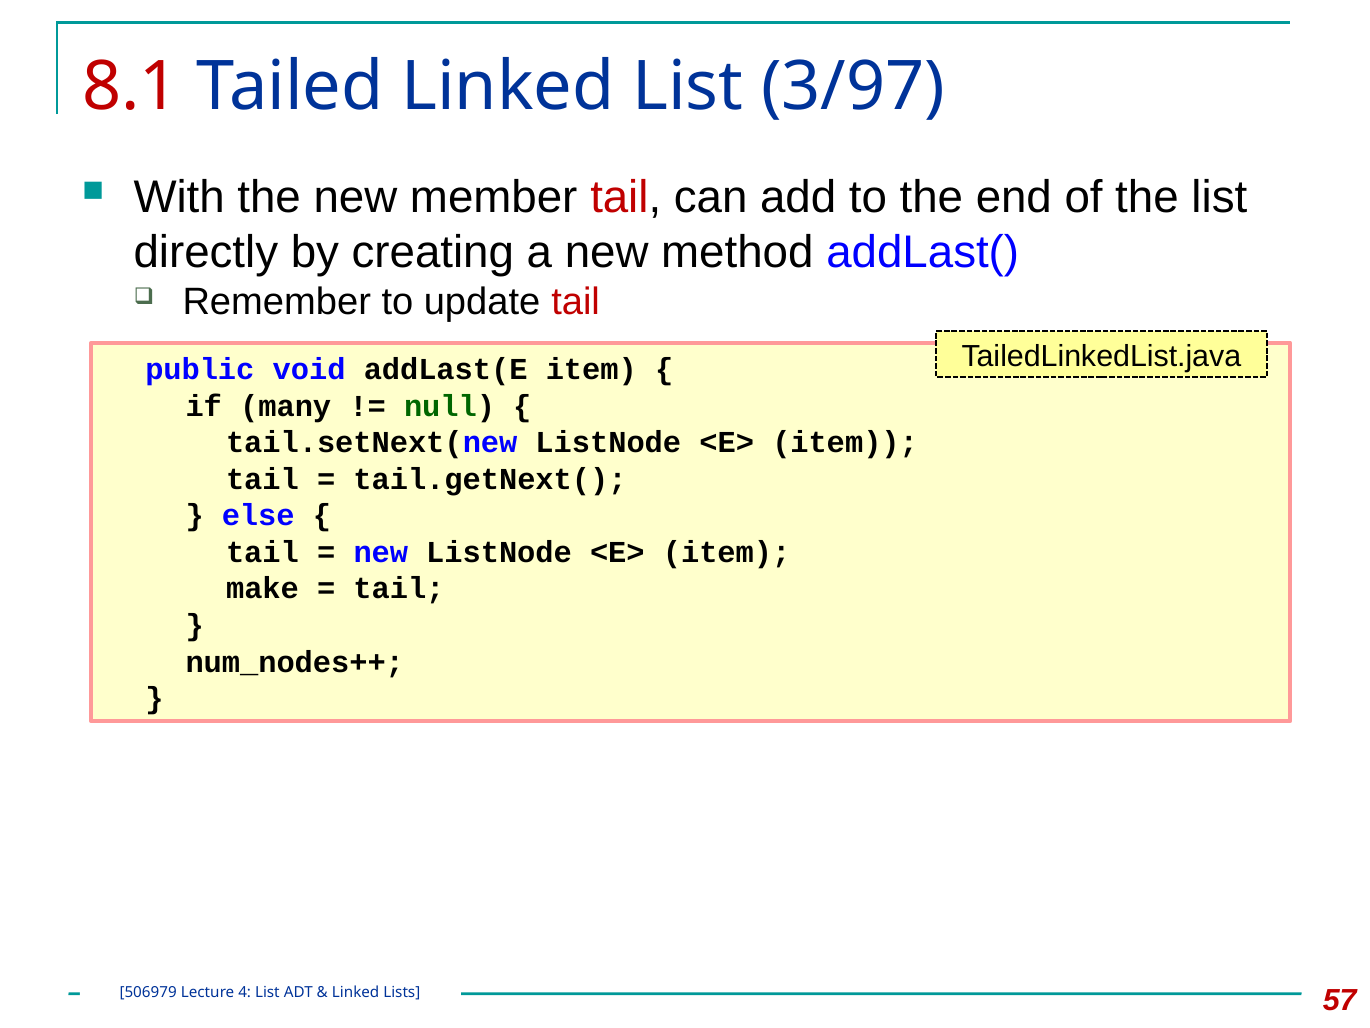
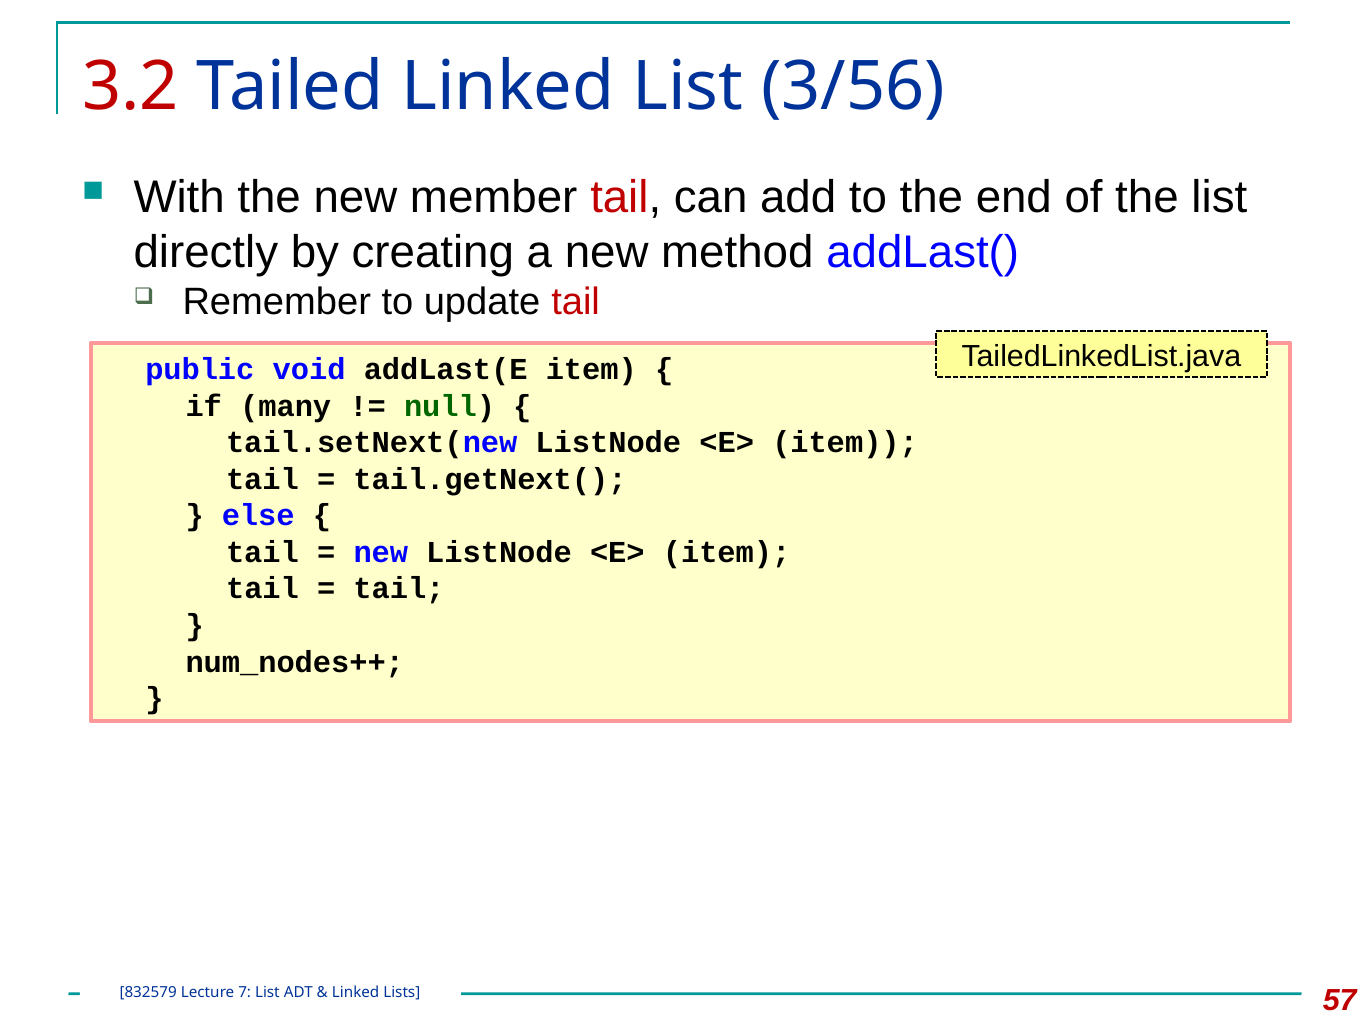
8.1: 8.1 -> 3.2
3/97: 3/97 -> 3/56
make at (263, 589): make -> tail
506979: 506979 -> 832579
4: 4 -> 7
